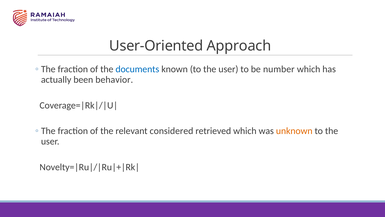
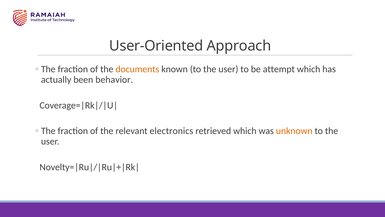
documents colour: blue -> orange
number: number -> attempt
considered: considered -> electronics
